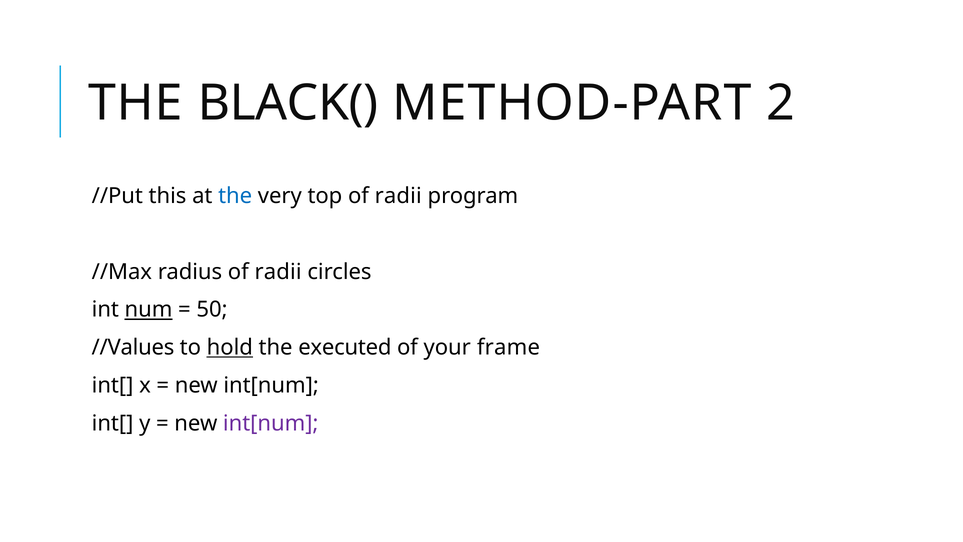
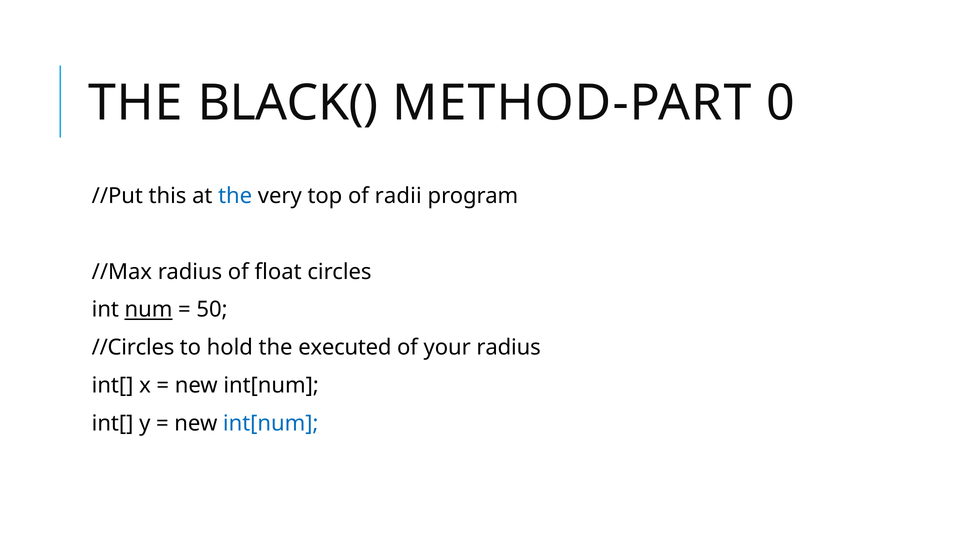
2: 2 -> 0
radius of radii: radii -> float
//Values: //Values -> //Circles
hold underline: present -> none
your frame: frame -> radius
int[num at (271, 423) colour: purple -> blue
